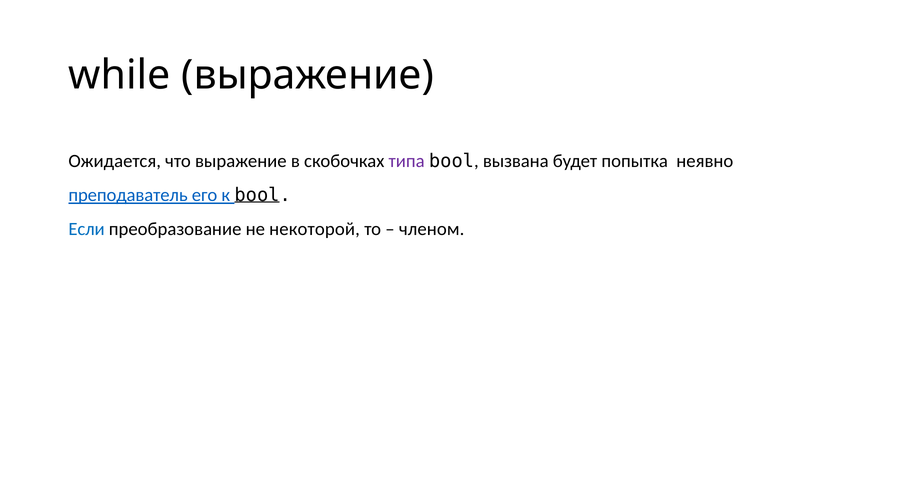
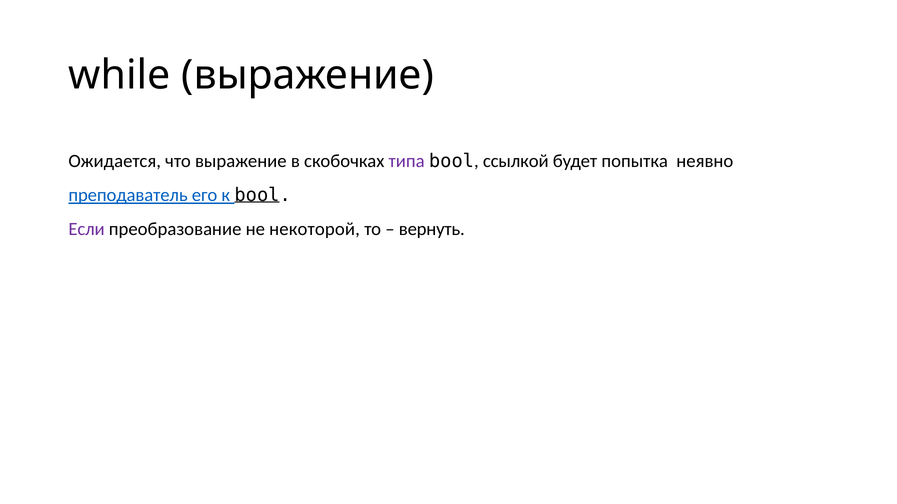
вызвана: вызвана -> ссылкой
Если colour: blue -> purple
членом: членом -> вернуть
